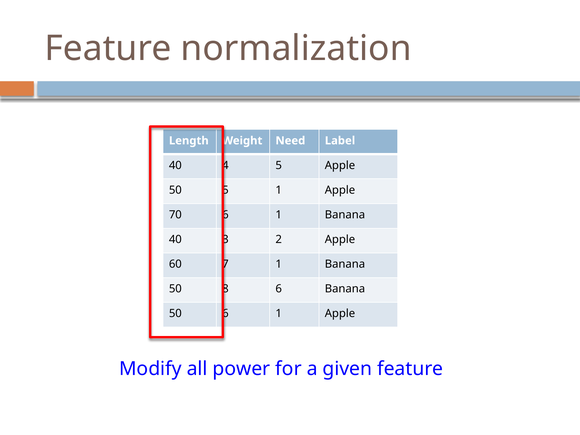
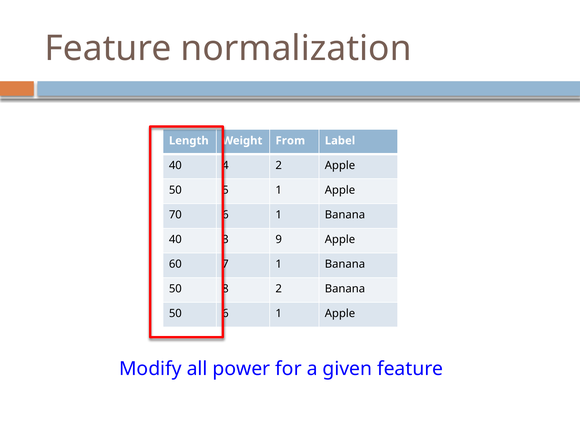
Need: Need -> From
5 at (279, 165): 5 -> 2
2: 2 -> 9
6 at (279, 289): 6 -> 2
